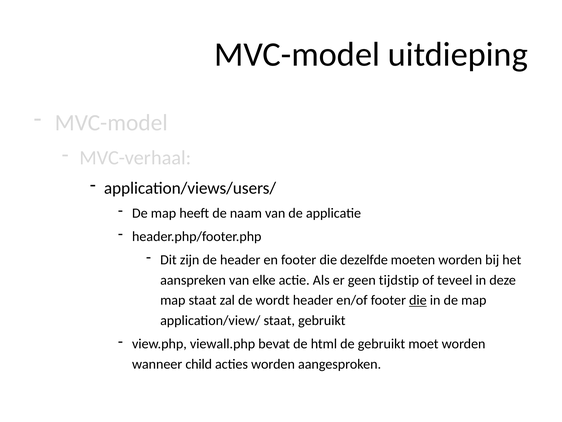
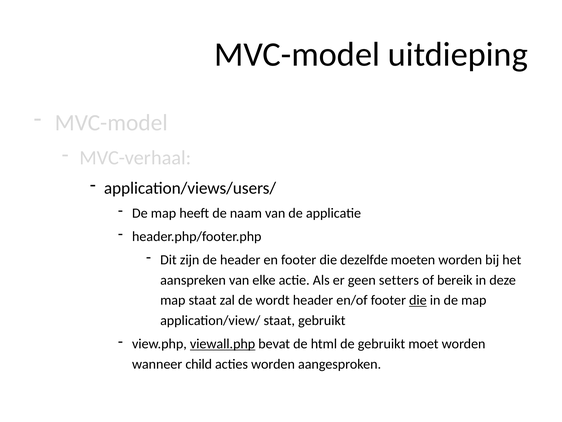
tijdstip: tijdstip -> setters
teveel: teveel -> bereik
viewall.php underline: none -> present
